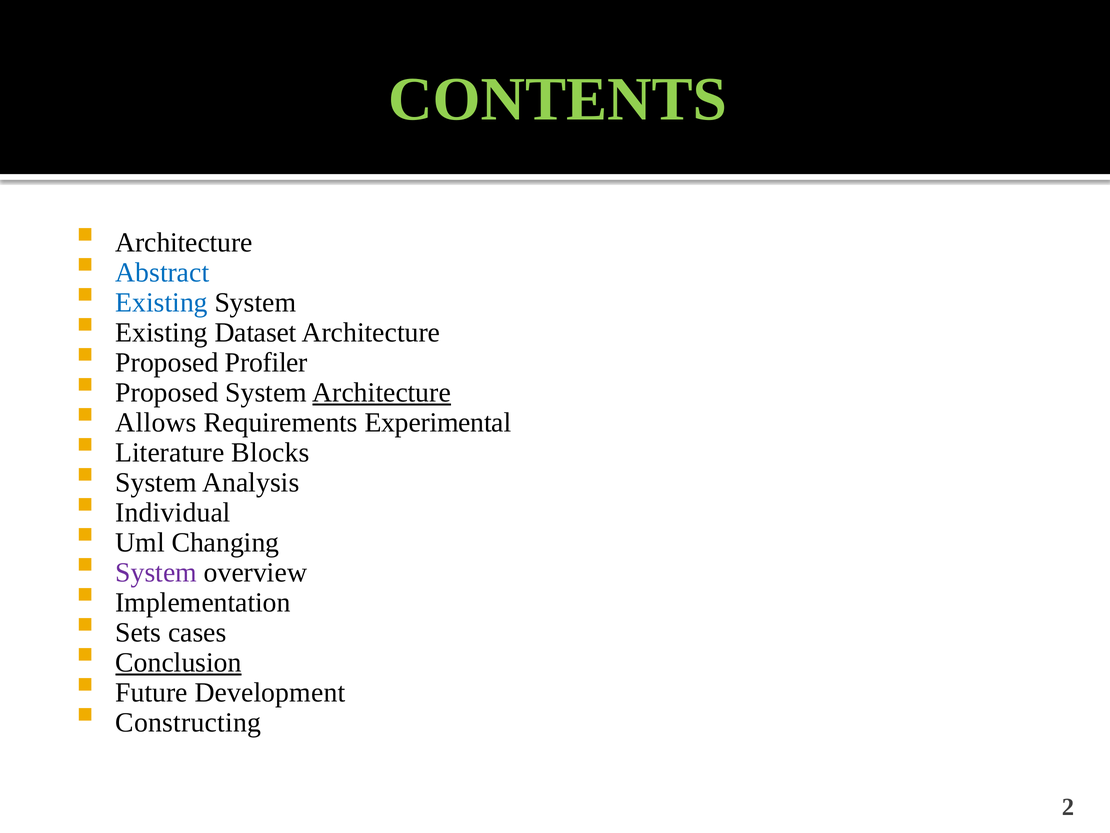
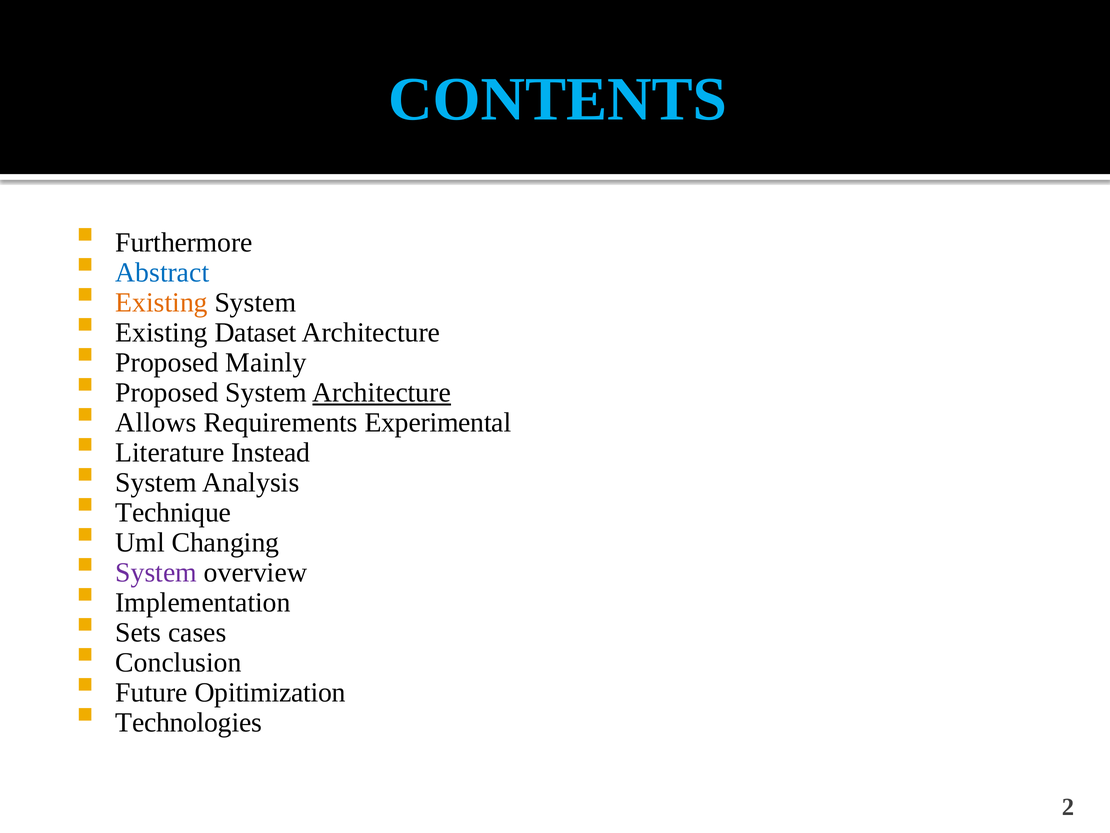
CONTENTS colour: light green -> light blue
Architecture at (184, 242): Architecture -> Furthermore
Existing at (162, 302) colour: blue -> orange
Profiler: Profiler -> Mainly
Blocks: Blocks -> Instead
Individual: Individual -> Technique
Conclusion underline: present -> none
Development: Development -> Opitimization
Constructing: Constructing -> Technologies
